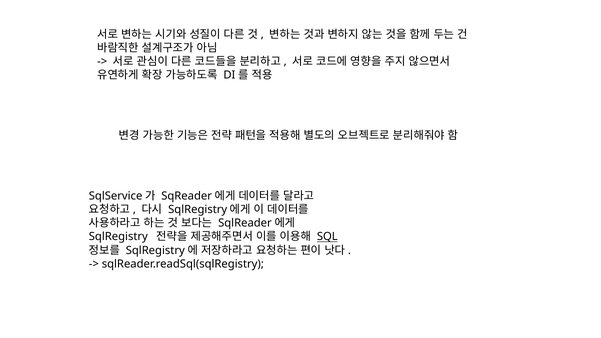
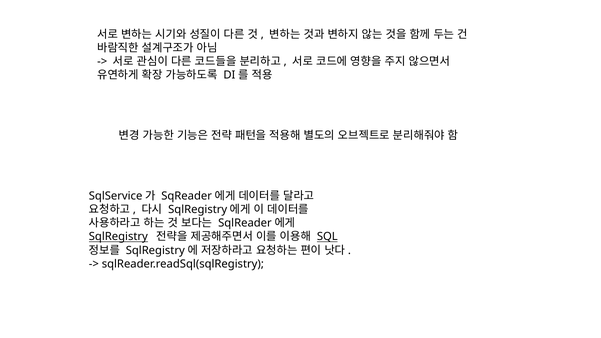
SqlRegistry underline: none -> present
